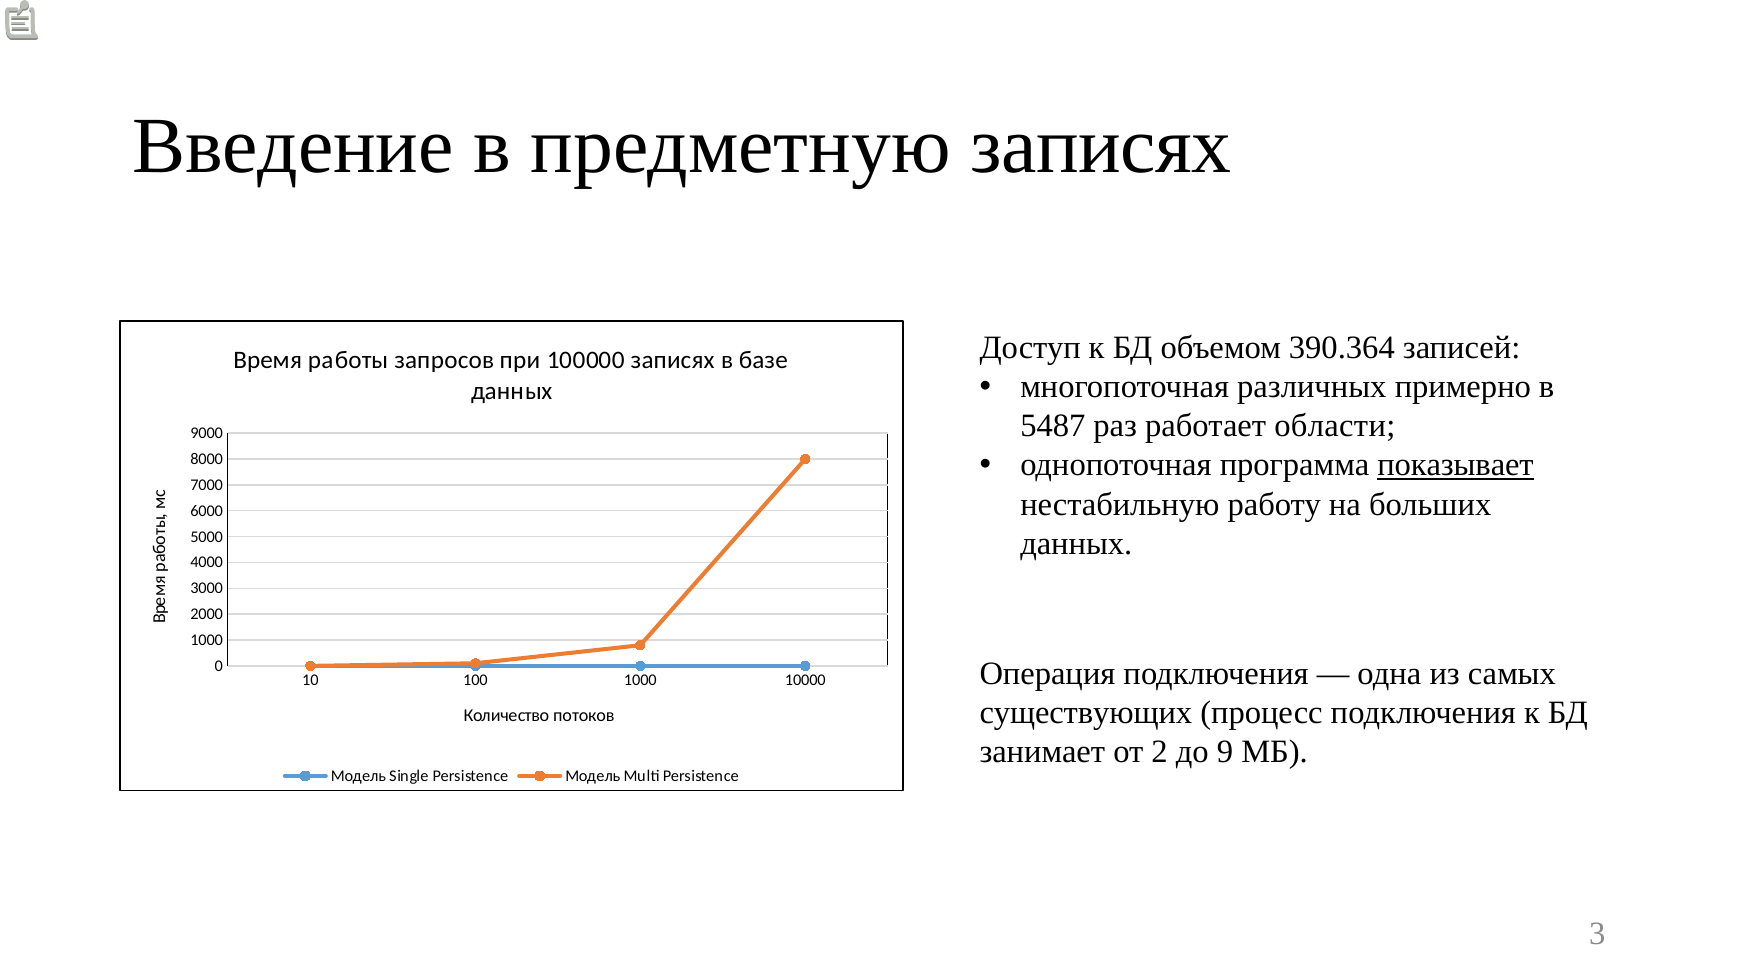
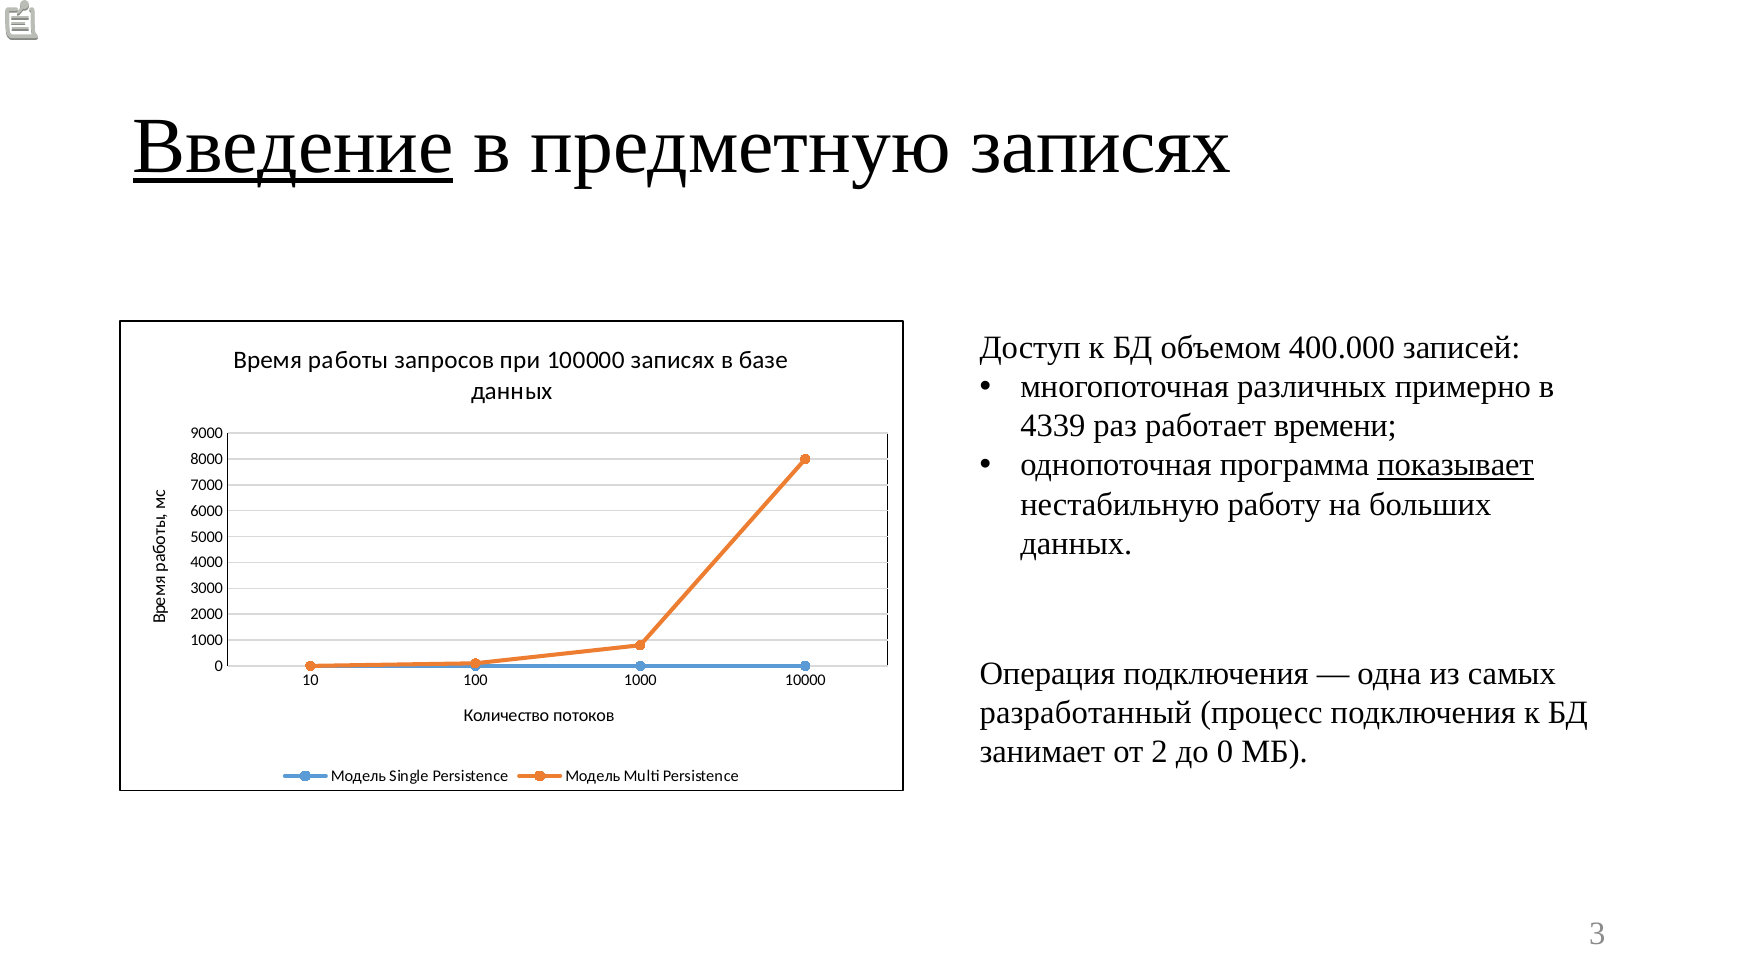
Введение underline: none -> present
390.364: 390.364 -> 400.000
5487: 5487 -> 4339
области: области -> времени
существующих: существующих -> разработанный
до 9: 9 -> 0
